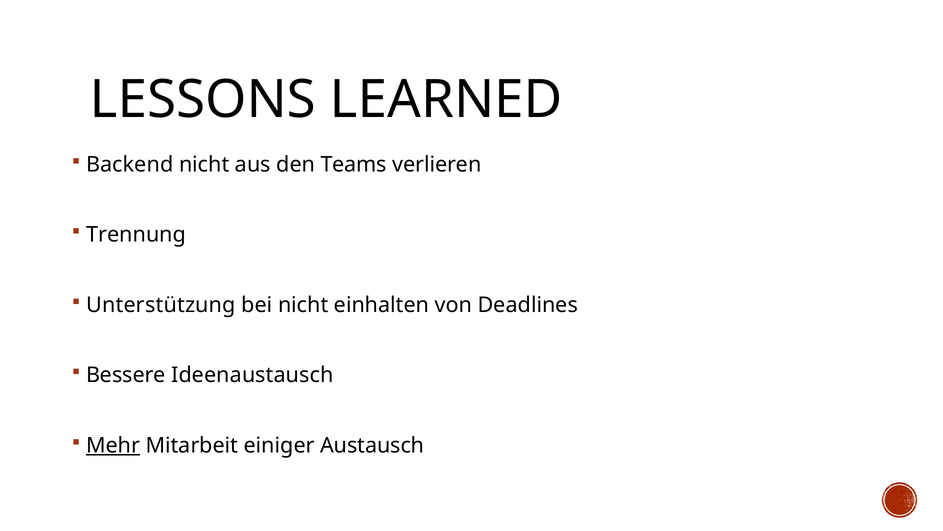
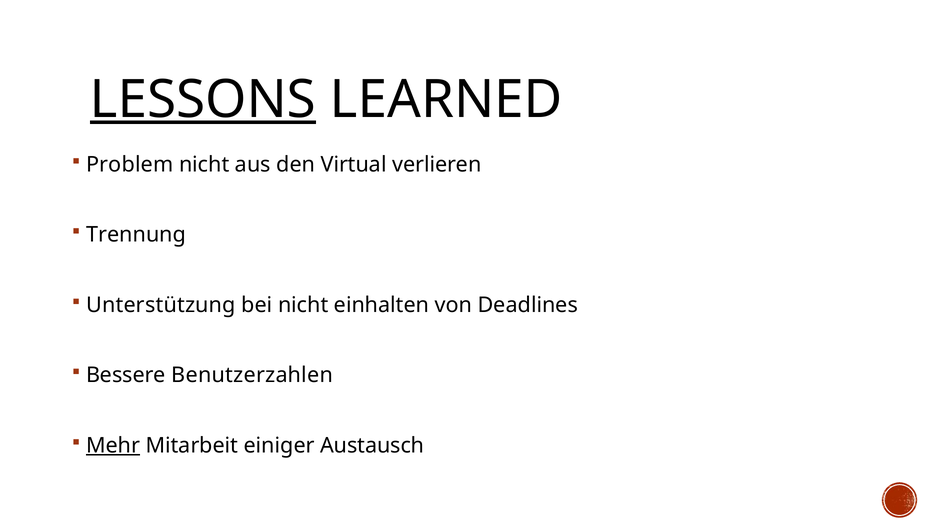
LESSONS underline: none -> present
Backend: Backend -> Problem
Teams: Teams -> Virtual
Ideenaustausch: Ideenaustausch -> Benutzerzahlen
